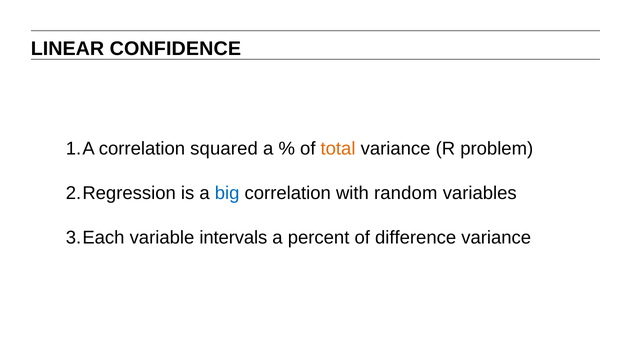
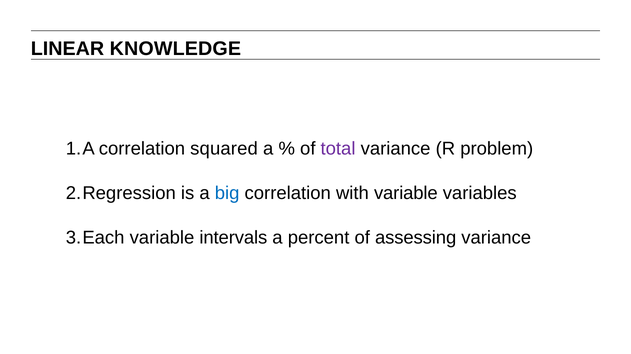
CONFIDENCE: CONFIDENCE -> KNOWLEDGE
total colour: orange -> purple
with random: random -> variable
difference: difference -> assessing
